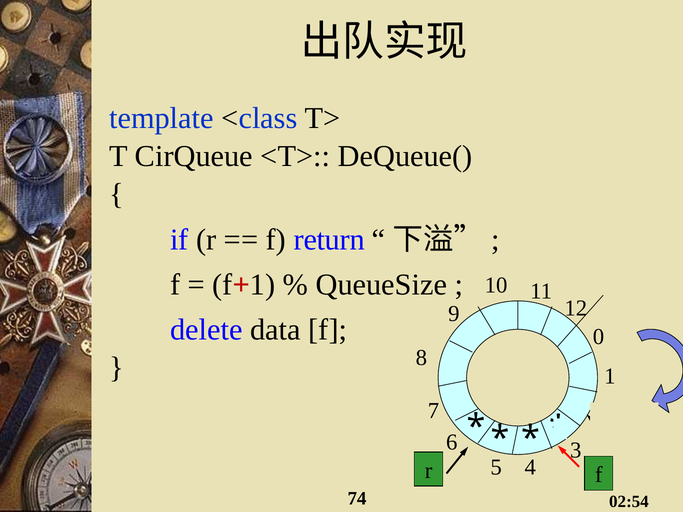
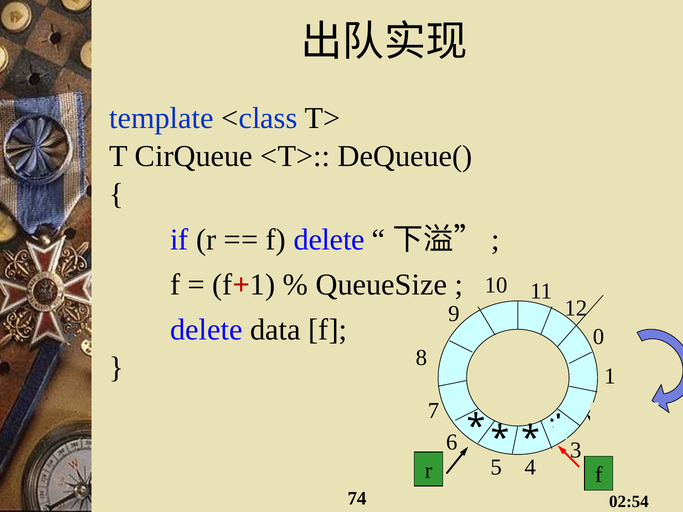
f return: return -> delete
